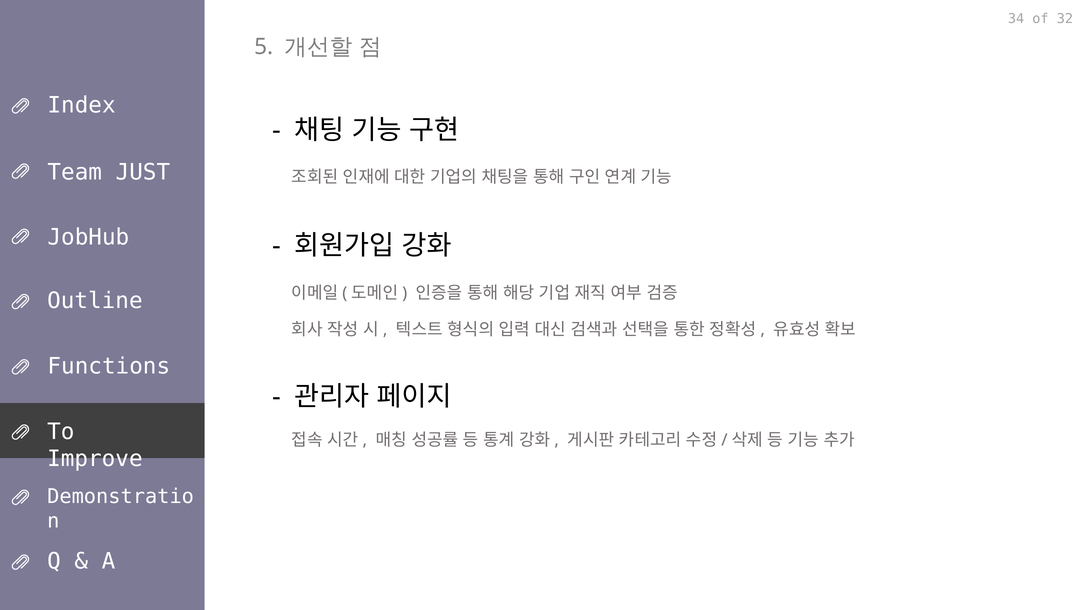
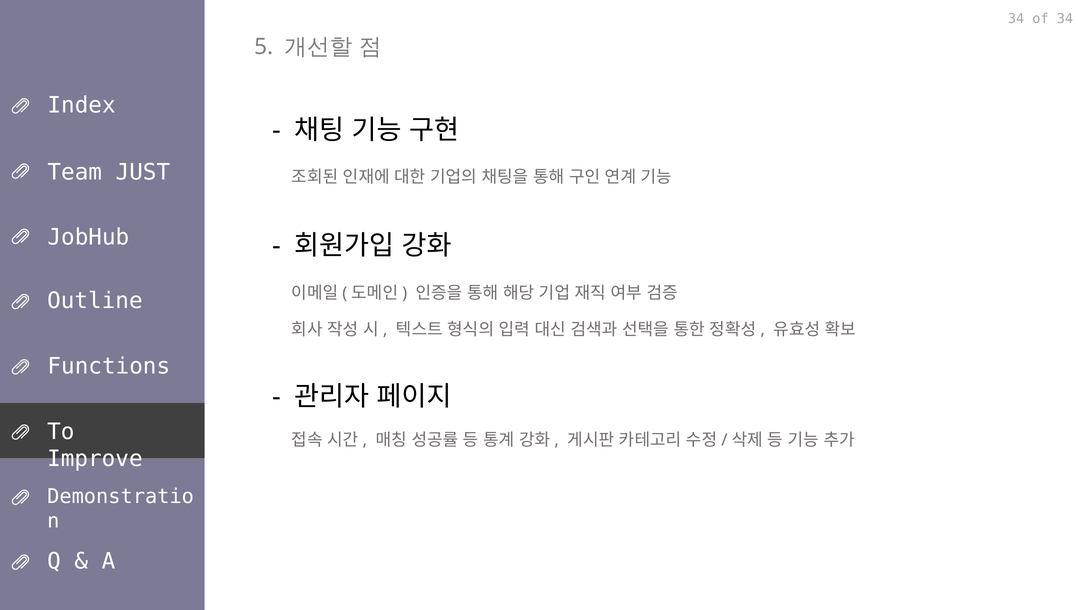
of 32: 32 -> 34
